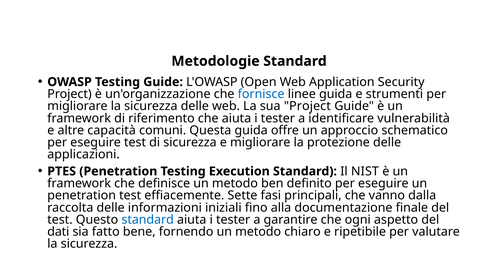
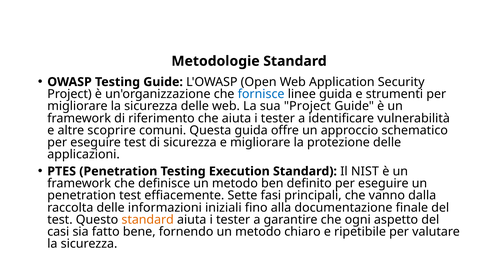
capacità: capacità -> scoprire
standard at (148, 220) colour: blue -> orange
dati: dati -> casi
